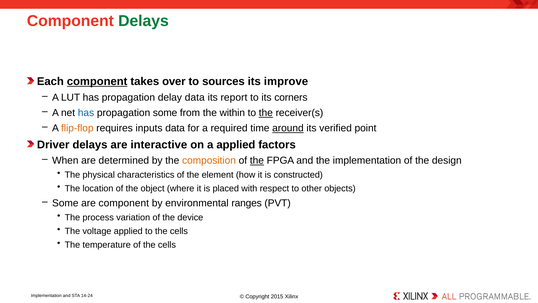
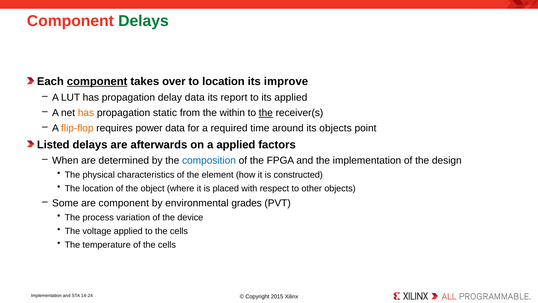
to sources: sources -> location
its corners: corners -> applied
has at (86, 113) colour: blue -> orange
propagation some: some -> static
inputs: inputs -> power
around underline: present -> none
its verified: verified -> objects
Driver: Driver -> Listed
interactive: interactive -> afterwards
composition colour: orange -> blue
the at (257, 160) underline: present -> none
ranges: ranges -> grades
